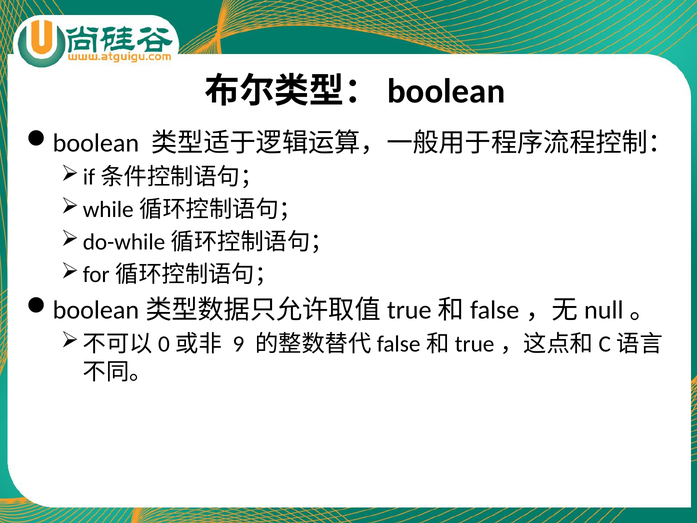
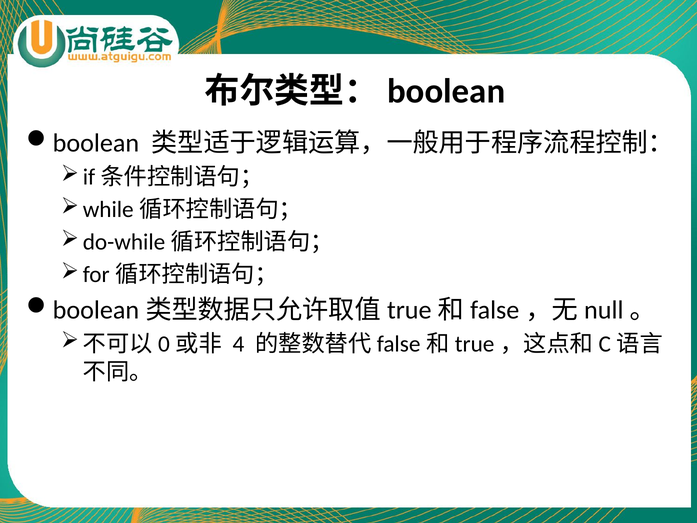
9: 9 -> 4
